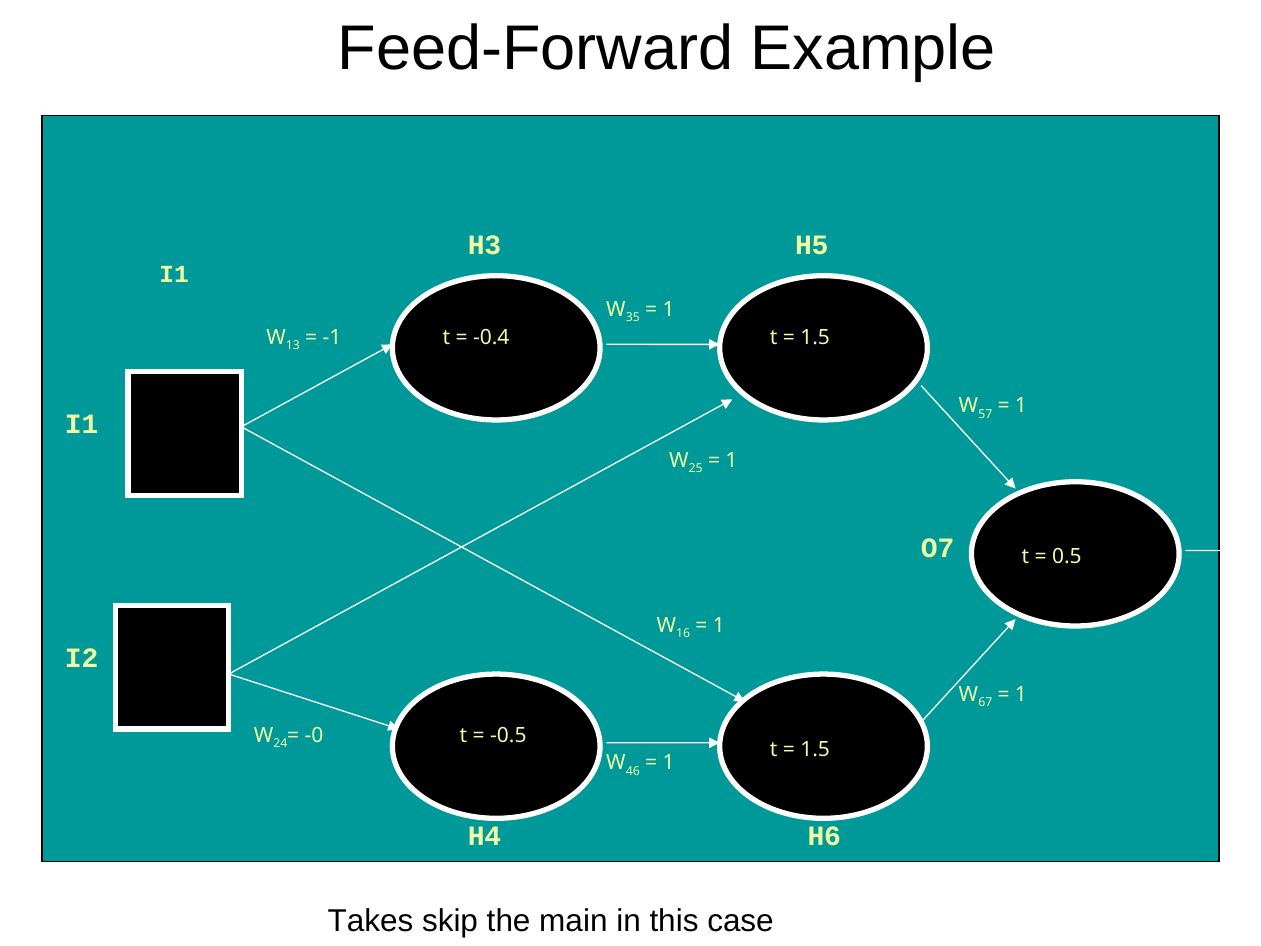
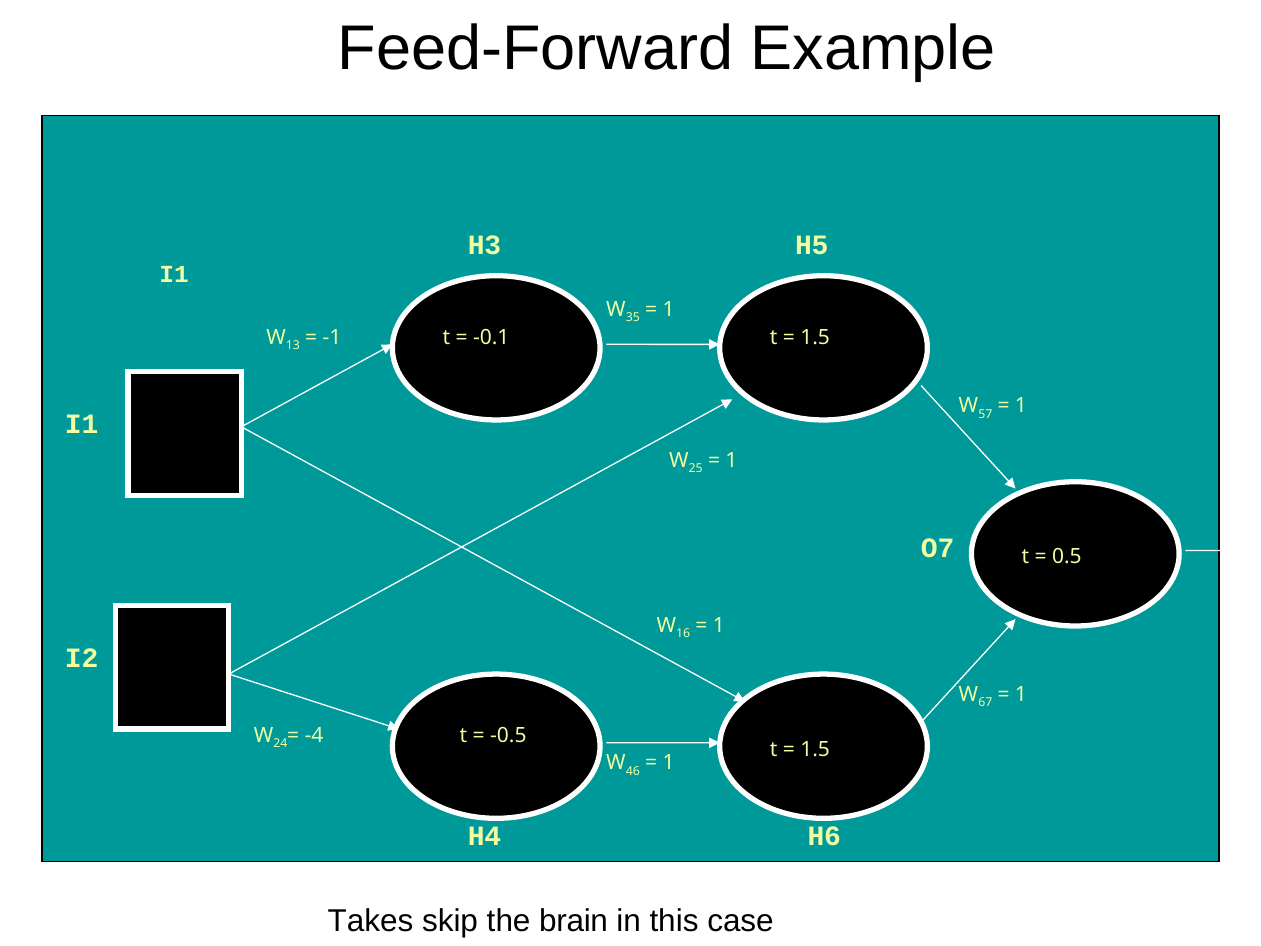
-0.4: -0.4 -> -0.1
-0: -0 -> -4
main: main -> brain
